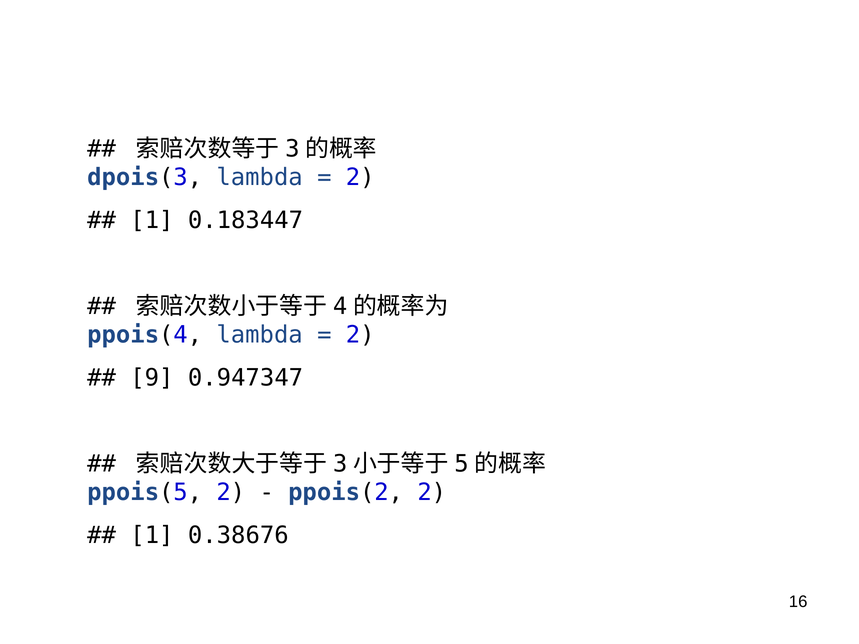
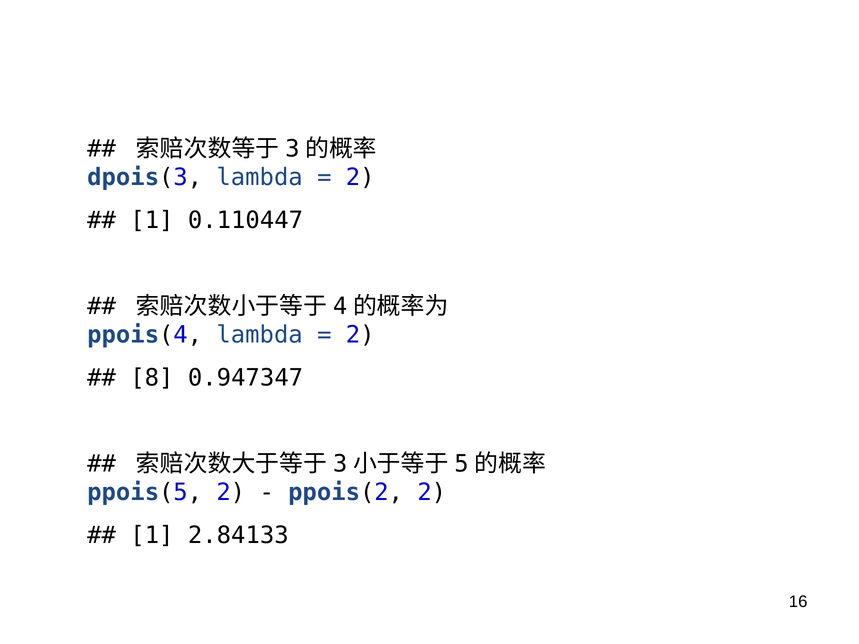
0.183447: 0.183447 -> 0.110447
9: 9 -> 8
0.38676: 0.38676 -> 2.84133
